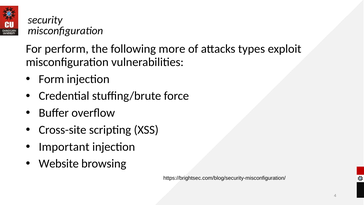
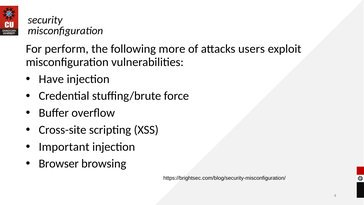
types: types -> users
Form: Form -> Have
Website: Website -> Browser
